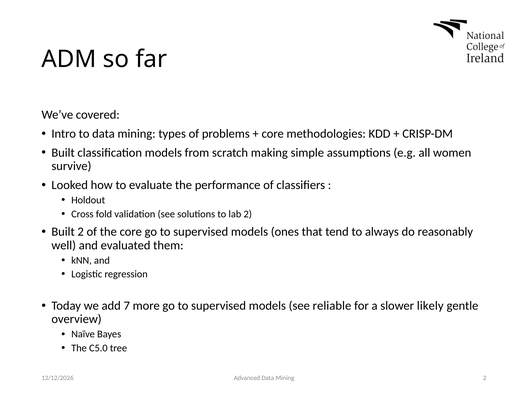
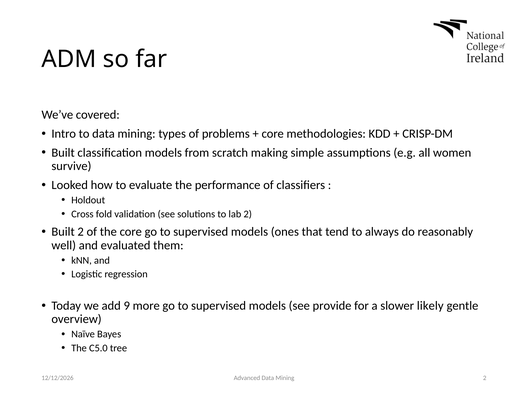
7: 7 -> 9
reliable: reliable -> provide
